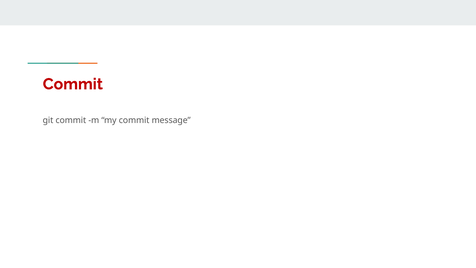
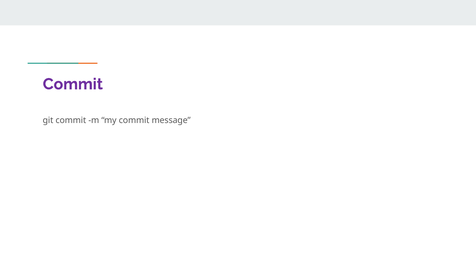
Commit at (73, 84) colour: red -> purple
